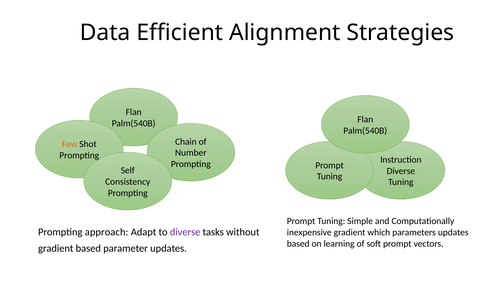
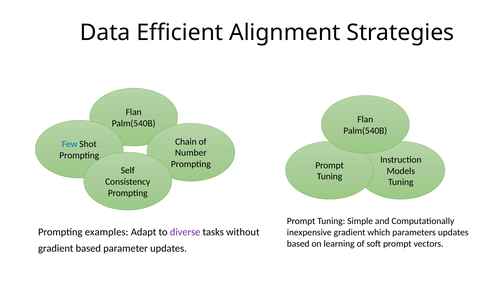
Few colour: orange -> blue
Diverse at (401, 171): Diverse -> Models
approach: approach -> examples
